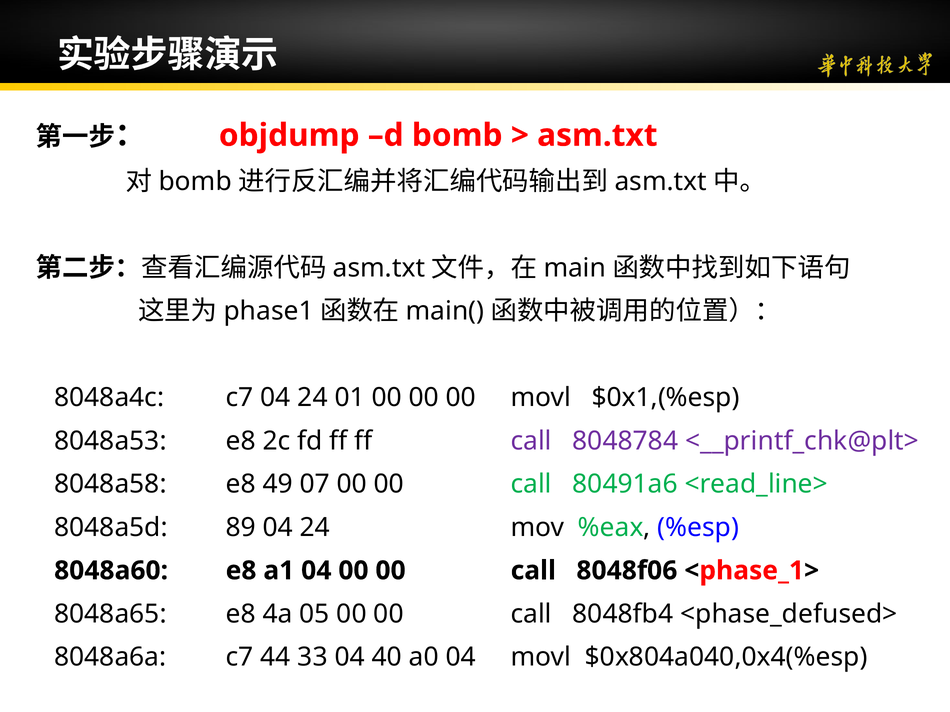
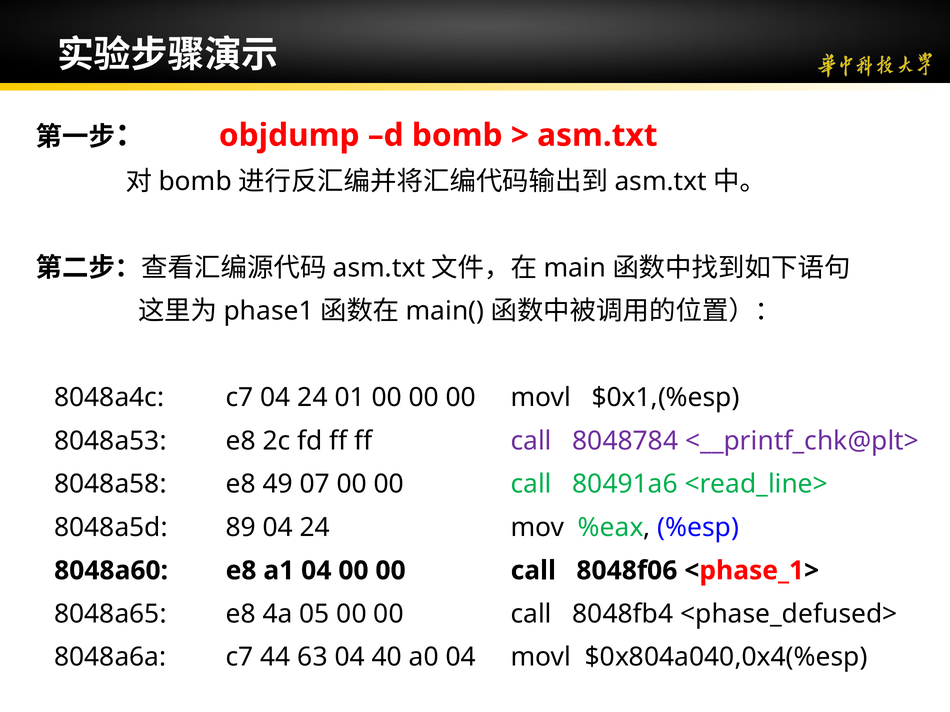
33: 33 -> 63
